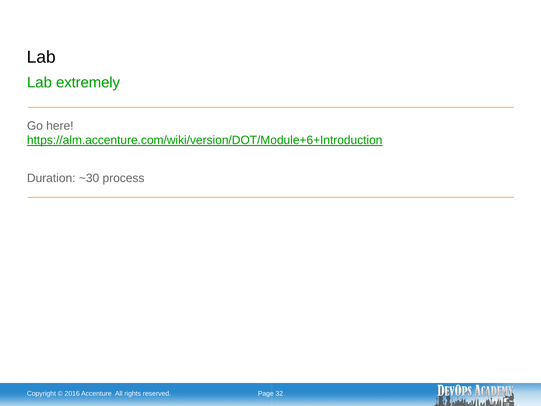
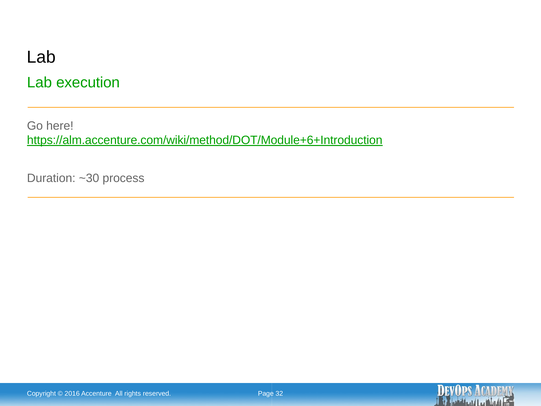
extremely: extremely -> execution
https://alm.accenture.com/wiki/version/DOT/Module+6+Introduction: https://alm.accenture.com/wiki/version/DOT/Module+6+Introduction -> https://alm.accenture.com/wiki/method/DOT/Module+6+Introduction
